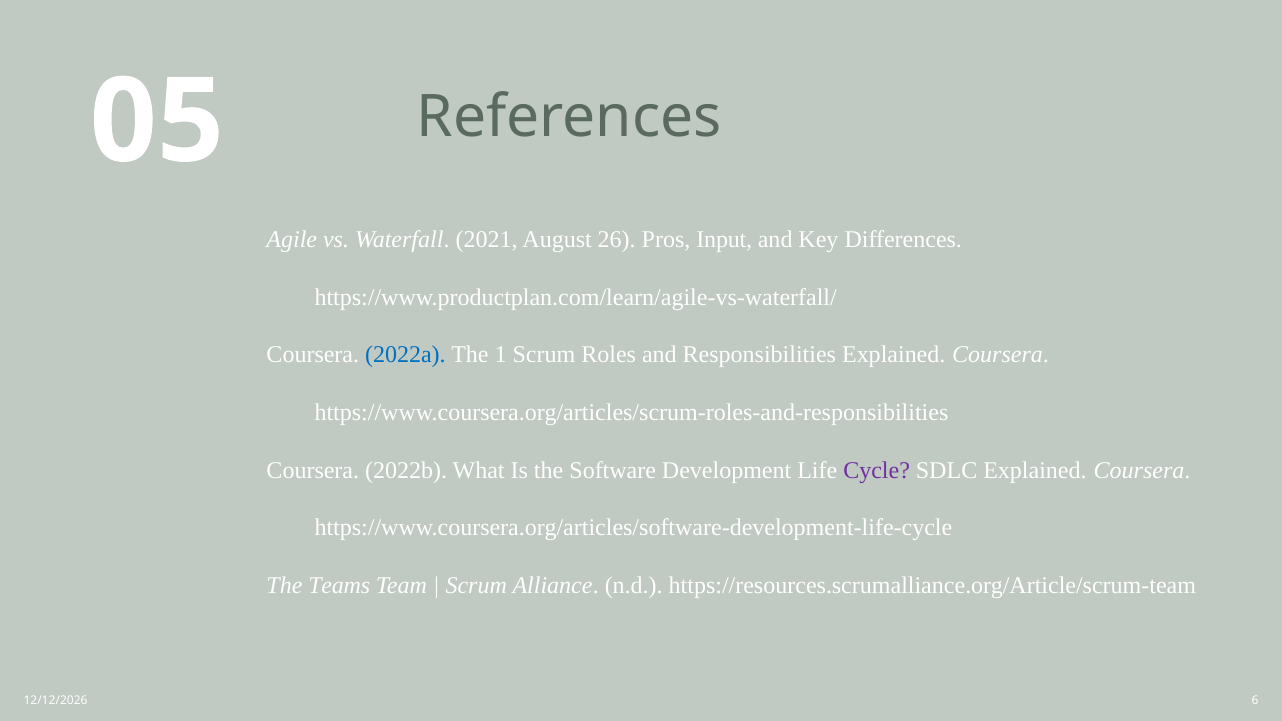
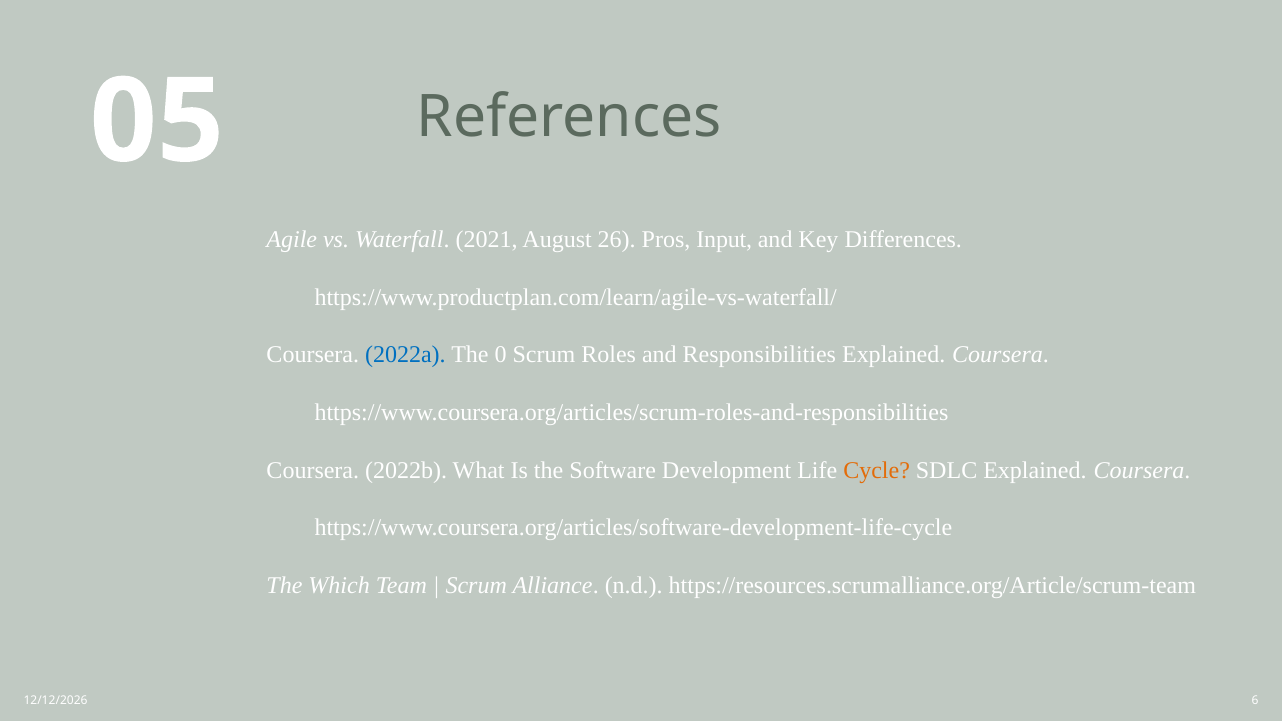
1: 1 -> 0
Cycle colour: purple -> orange
Teams: Teams -> Which
